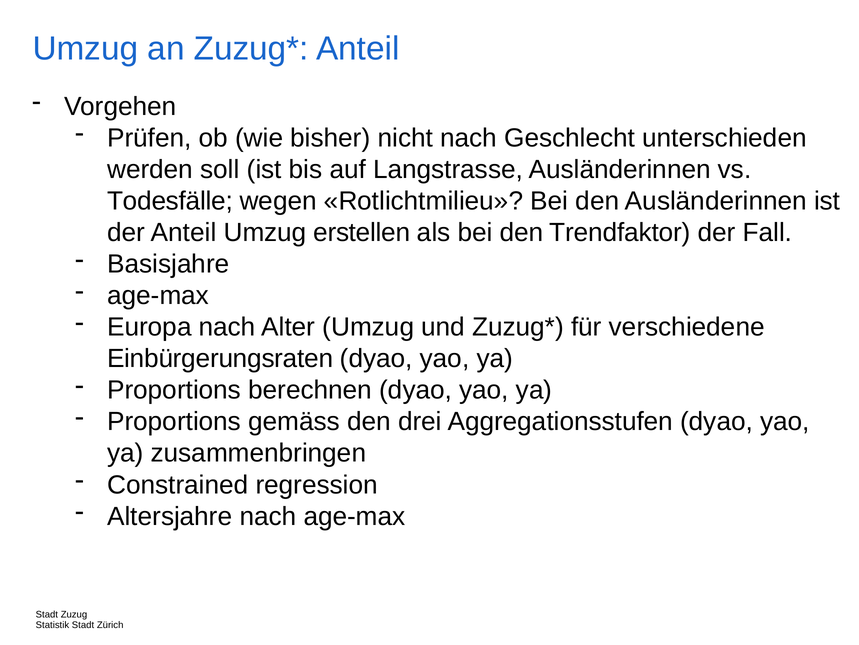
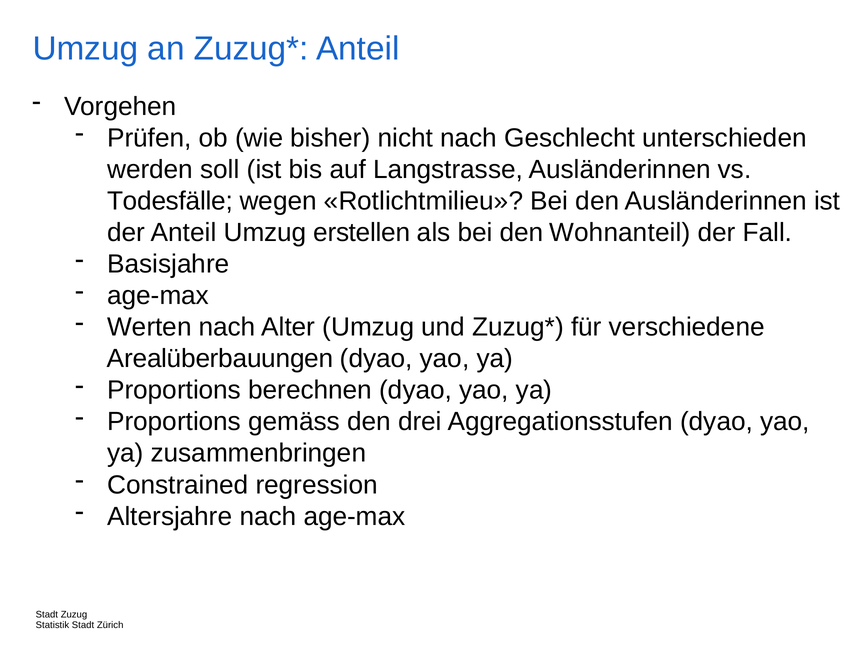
Trendfaktor: Trendfaktor -> Wohnanteil
Europa: Europa -> Werten
Einbürgerungsraten: Einbürgerungsraten -> Arealüberbauungen
